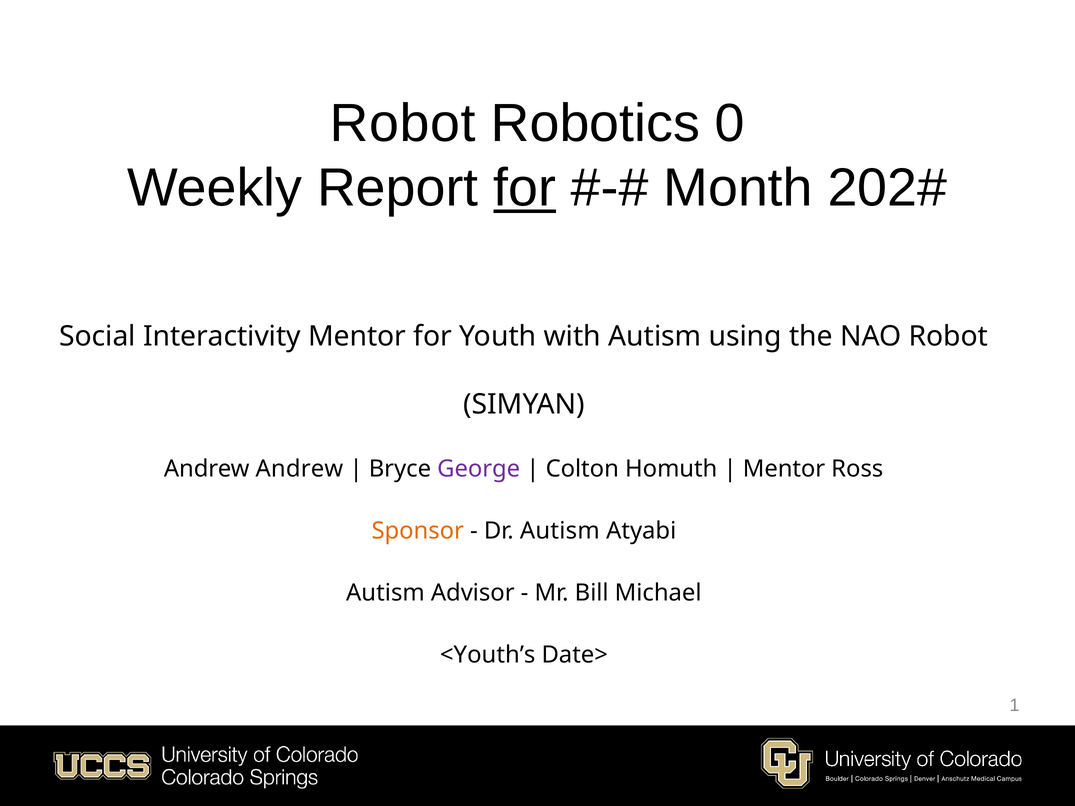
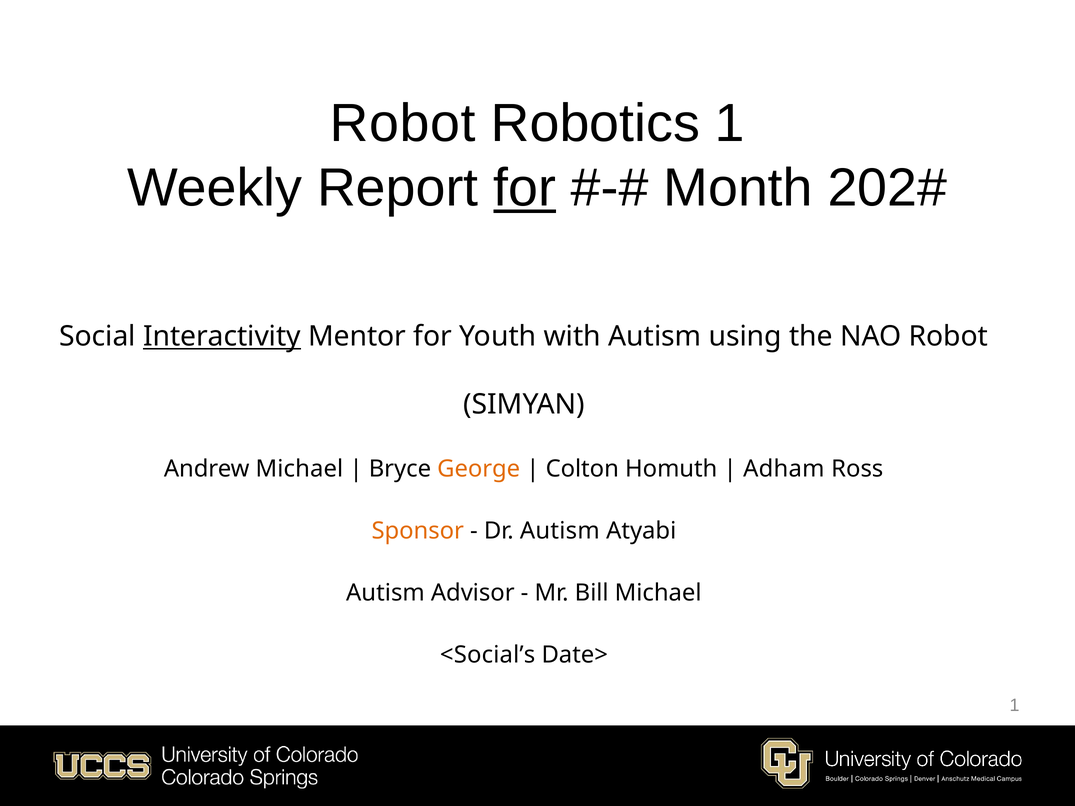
Robotics 0: 0 -> 1
Interactivity underline: none -> present
Andrew Andrew: Andrew -> Michael
George colour: purple -> orange
Mentor at (784, 469): Mentor -> Adham
<Youth’s: <Youth’s -> <Social’s
